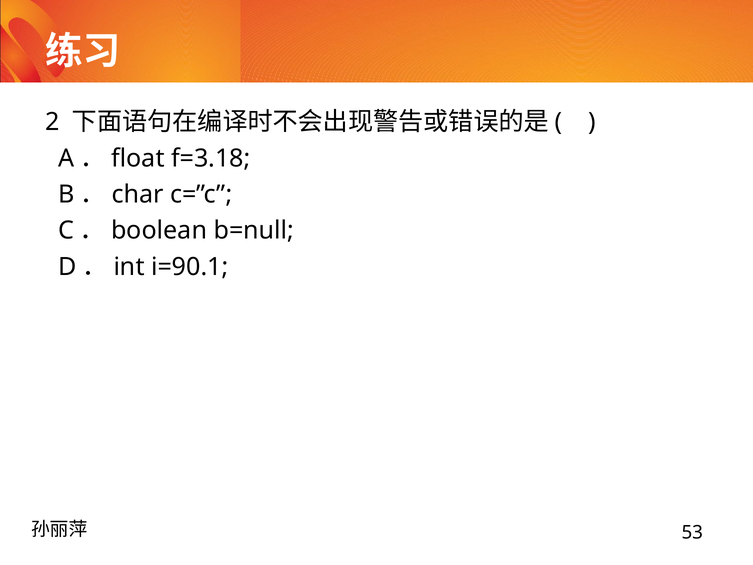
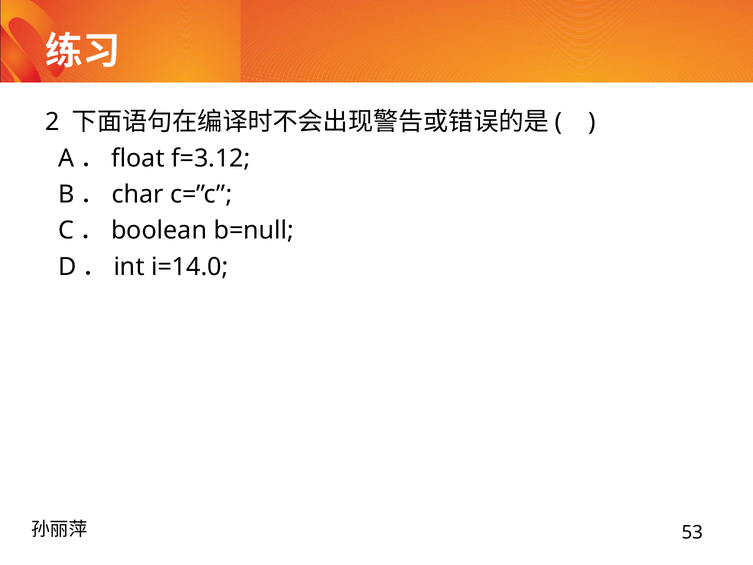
f=3.18: f=3.18 -> f=3.12
i=90.1: i=90.1 -> i=14.0
